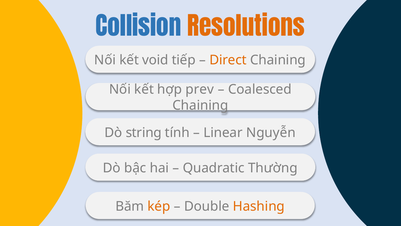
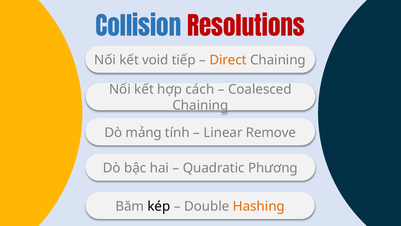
Resolutions colour: orange -> red
prev: prev -> cách
string: string -> mảng
Nguyễn: Nguyễn -> Remove
Thường: Thường -> Phương
kép colour: orange -> black
